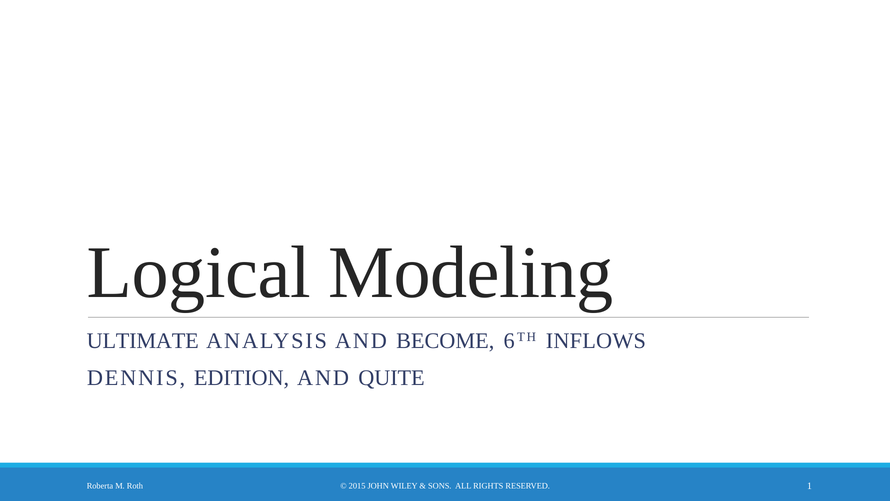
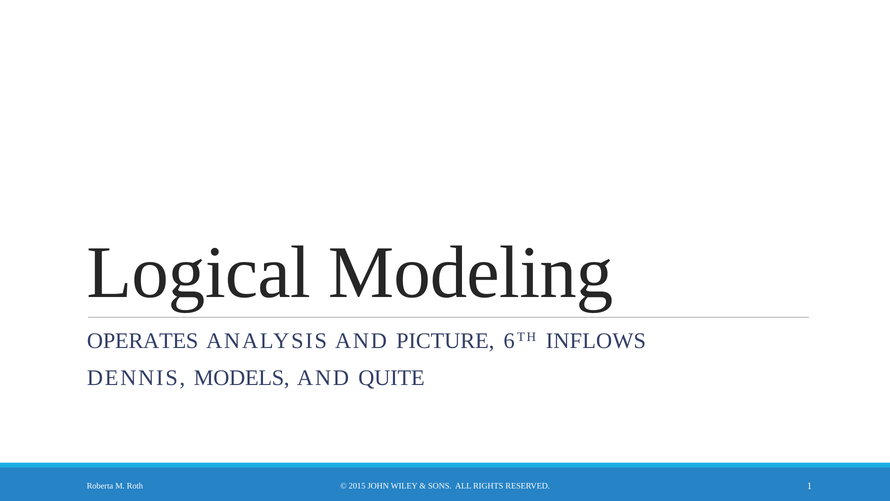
ULTIMATE: ULTIMATE -> OPERATES
BECOME: BECOME -> PICTURE
EDITION: EDITION -> MODELS
